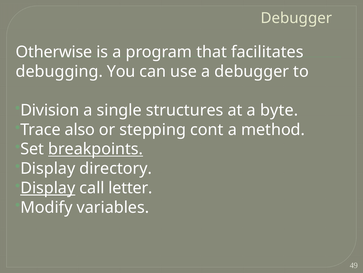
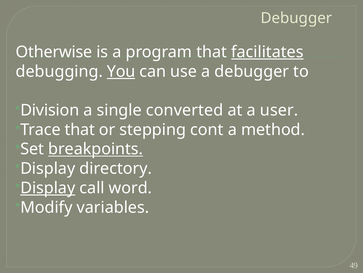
facilitates underline: none -> present
You underline: none -> present
structures: structures -> converted
byte: byte -> user
Trace also: also -> that
letter: letter -> word
